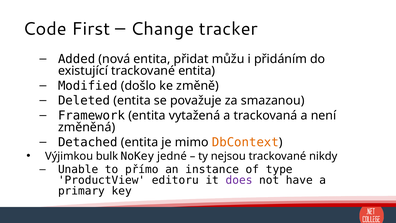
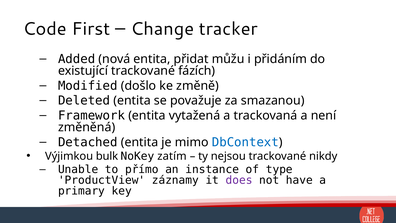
trackované entita: entita -> fázích
DbContext colour: orange -> blue
jedné: jedné -> zatím
editoru: editoru -> záznamy
